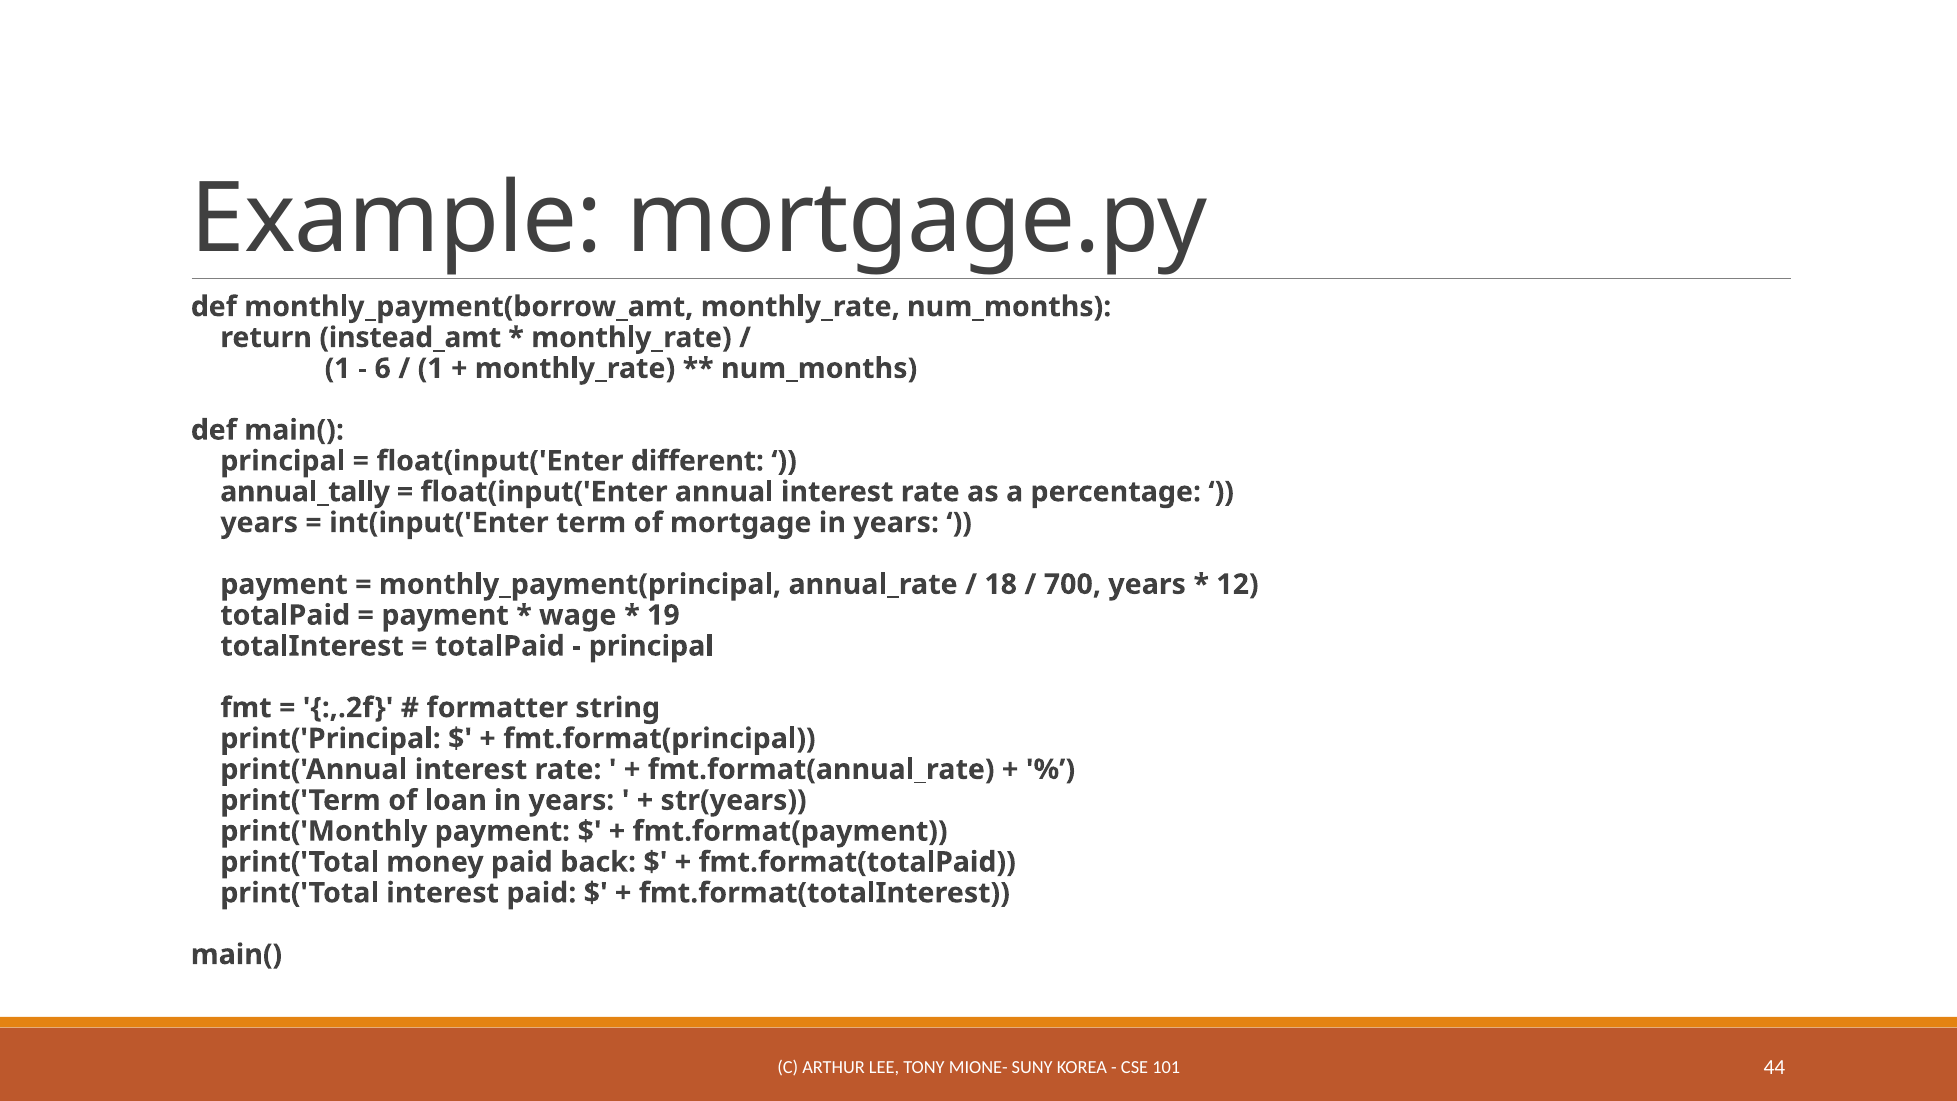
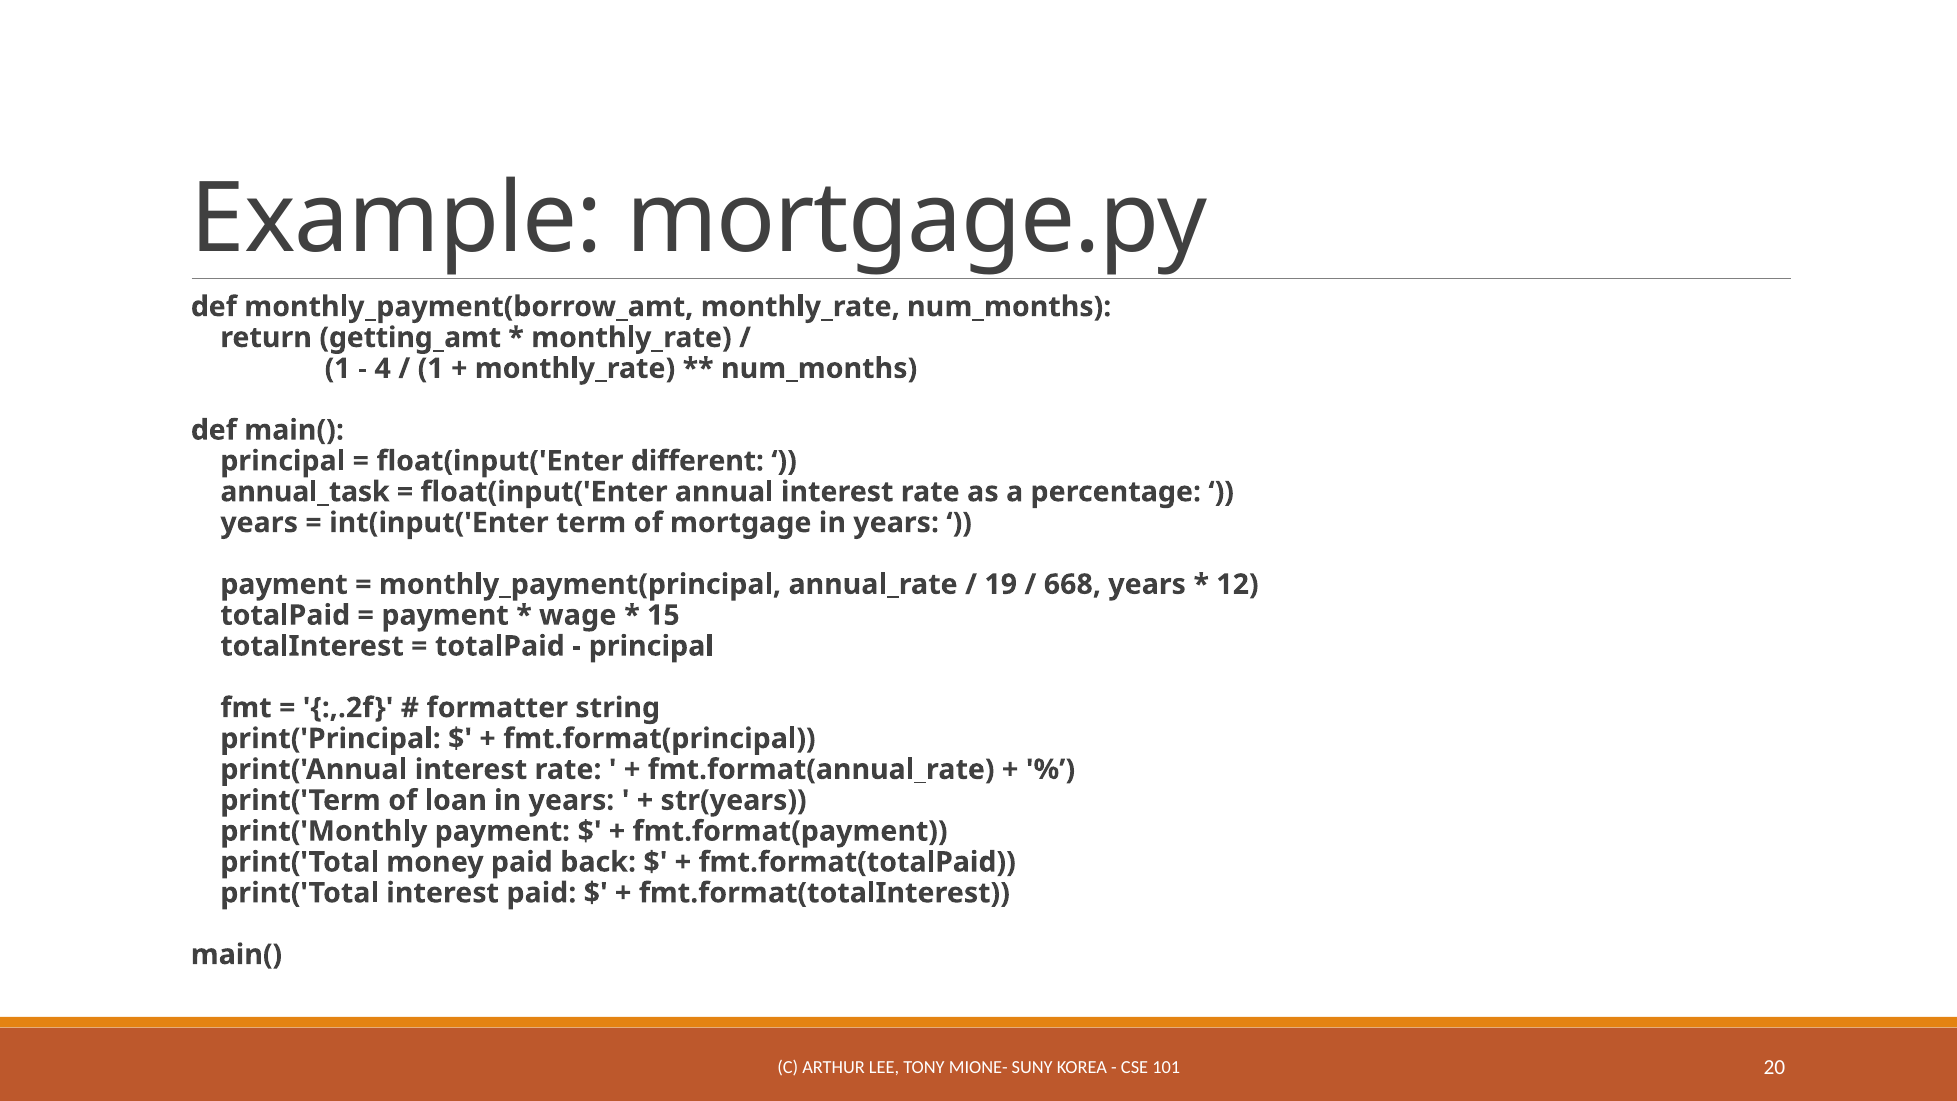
instead_amt: instead_amt -> getting_amt
6: 6 -> 4
annual_tally: annual_tally -> annual_task
18: 18 -> 19
700: 700 -> 668
19: 19 -> 15
44: 44 -> 20
